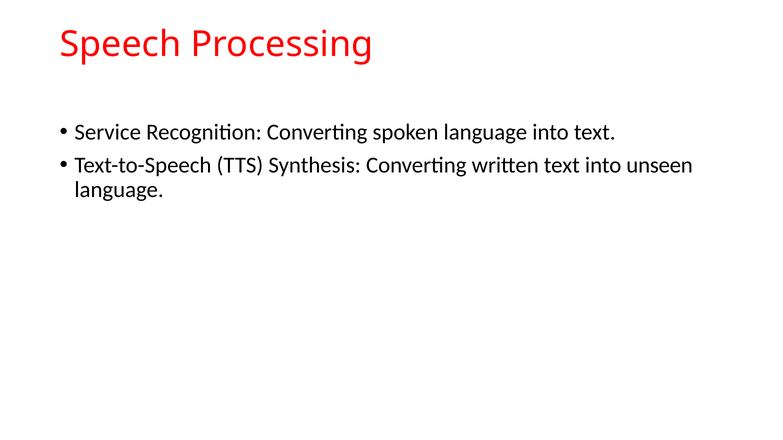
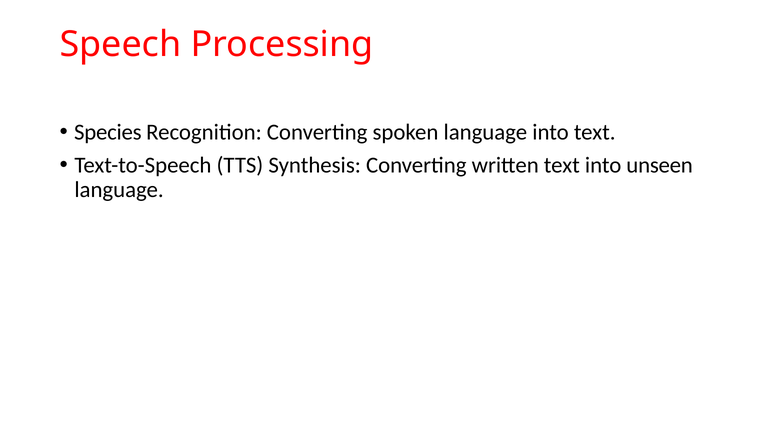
Service: Service -> Species
